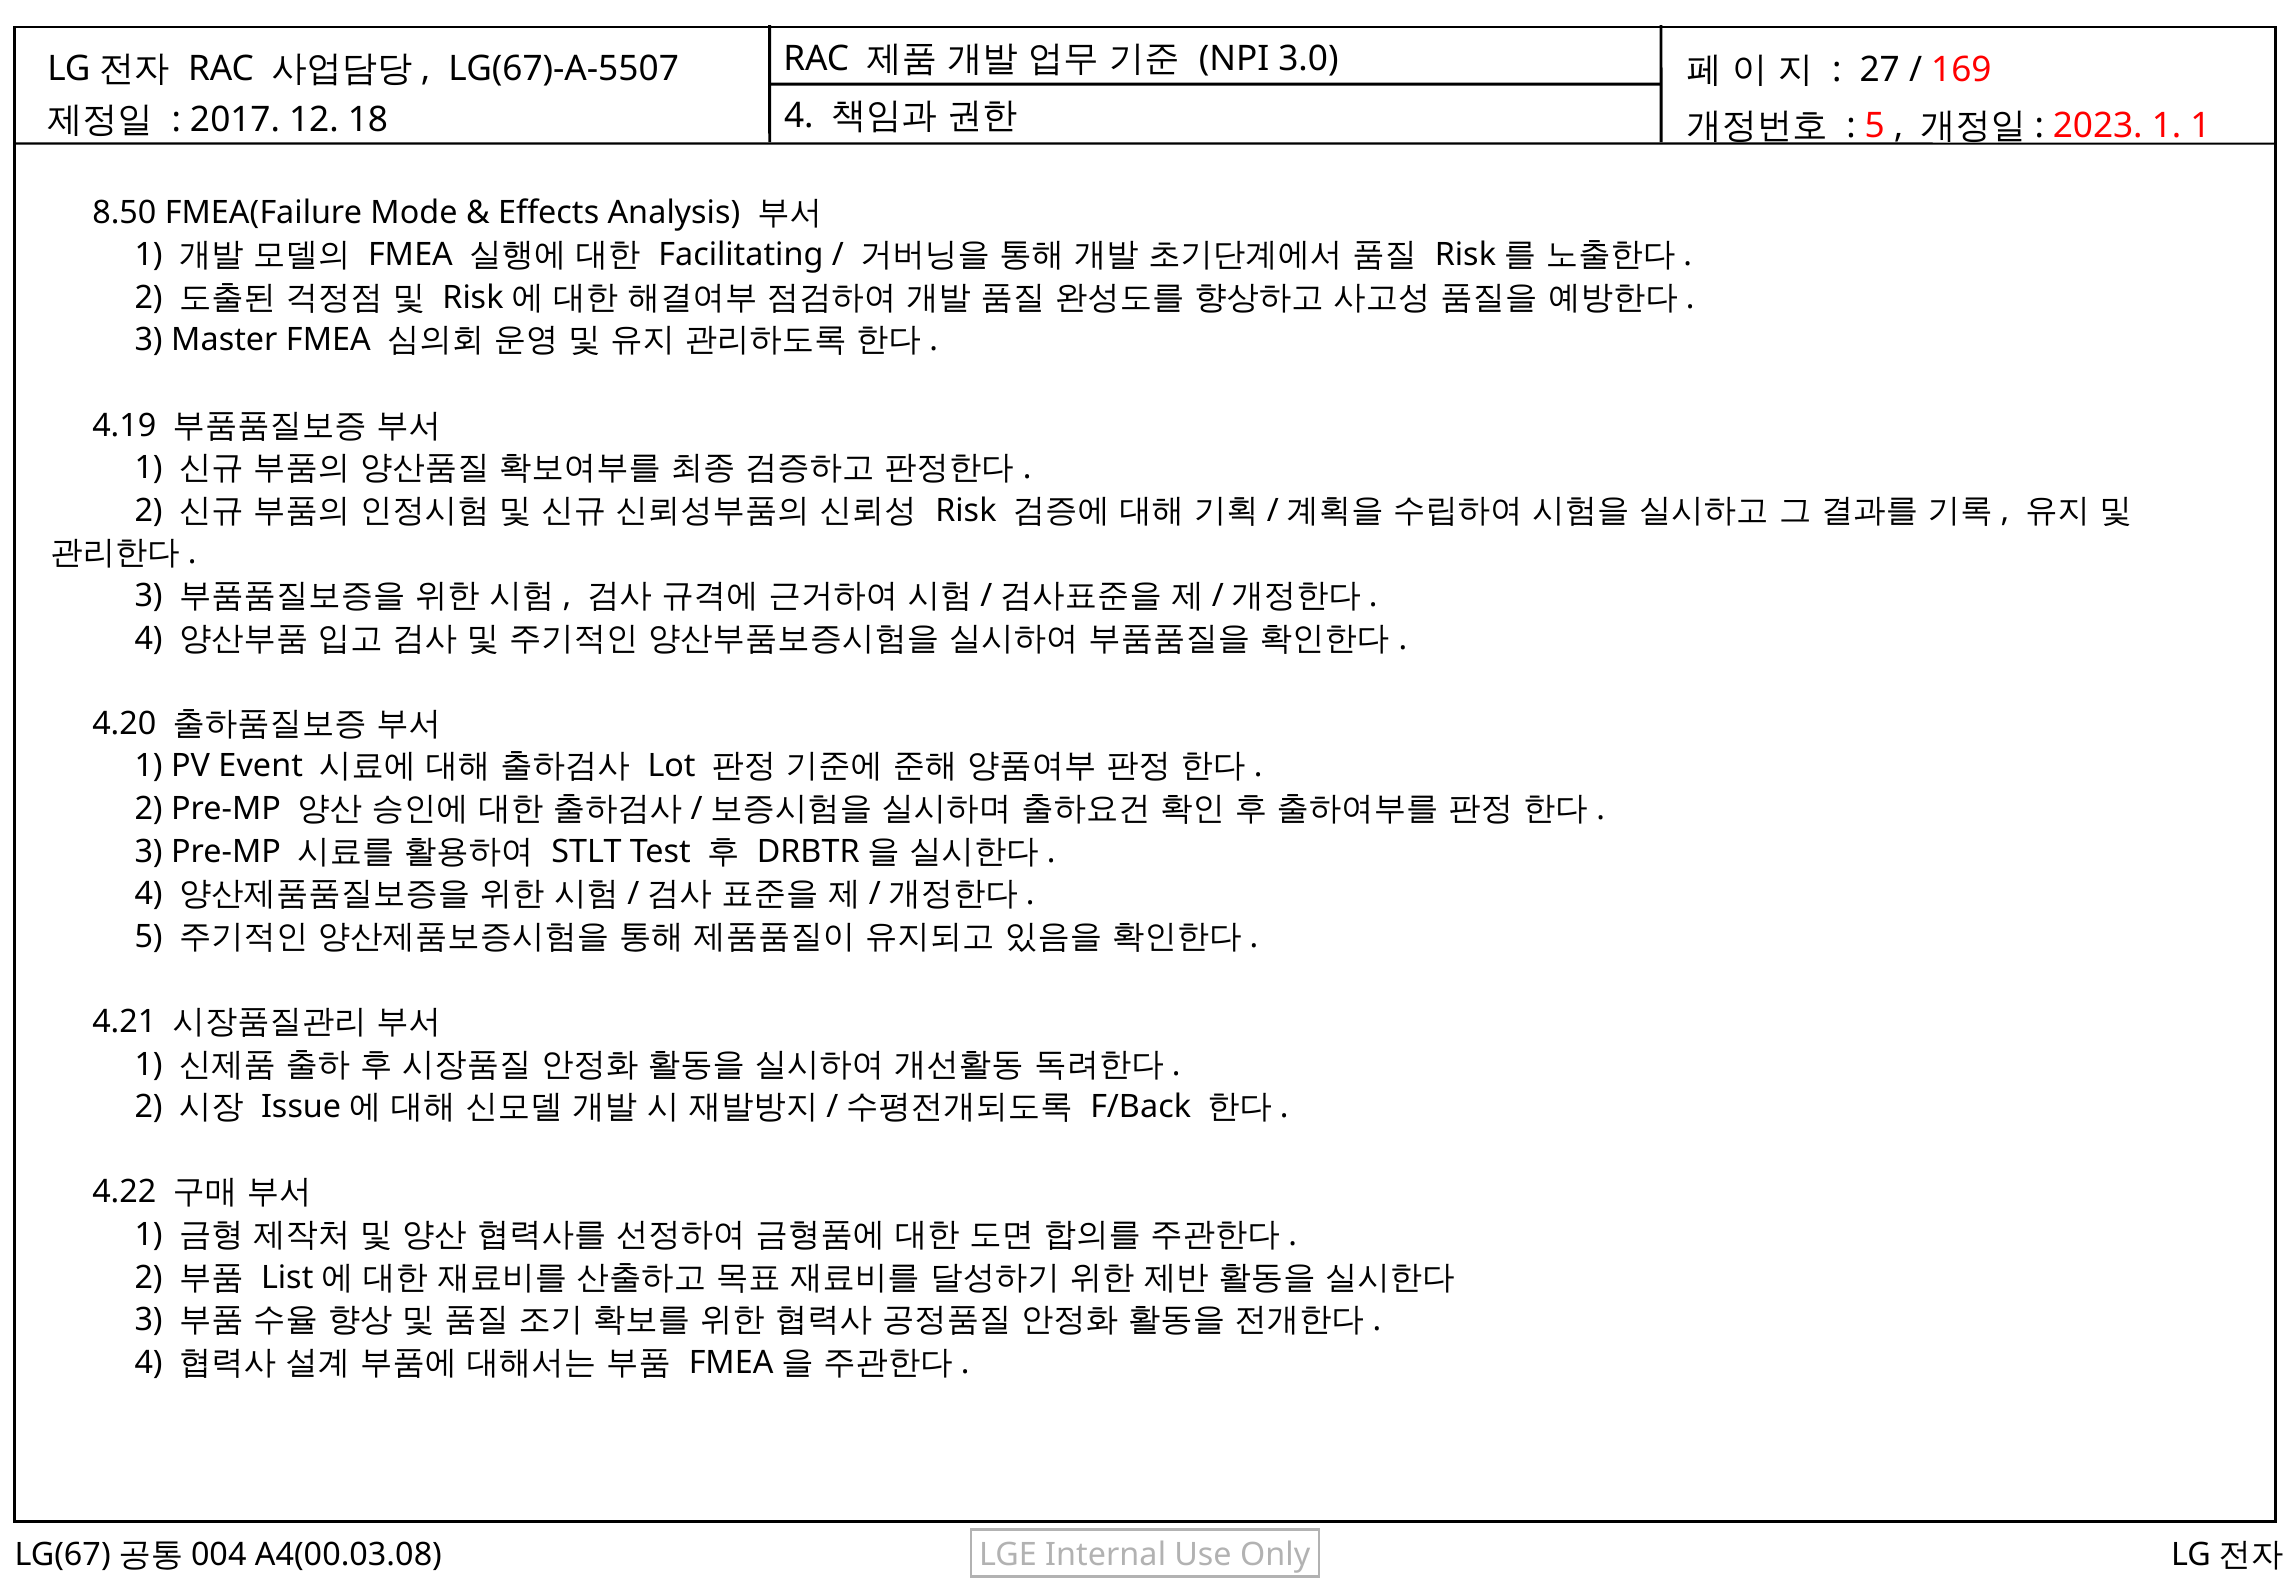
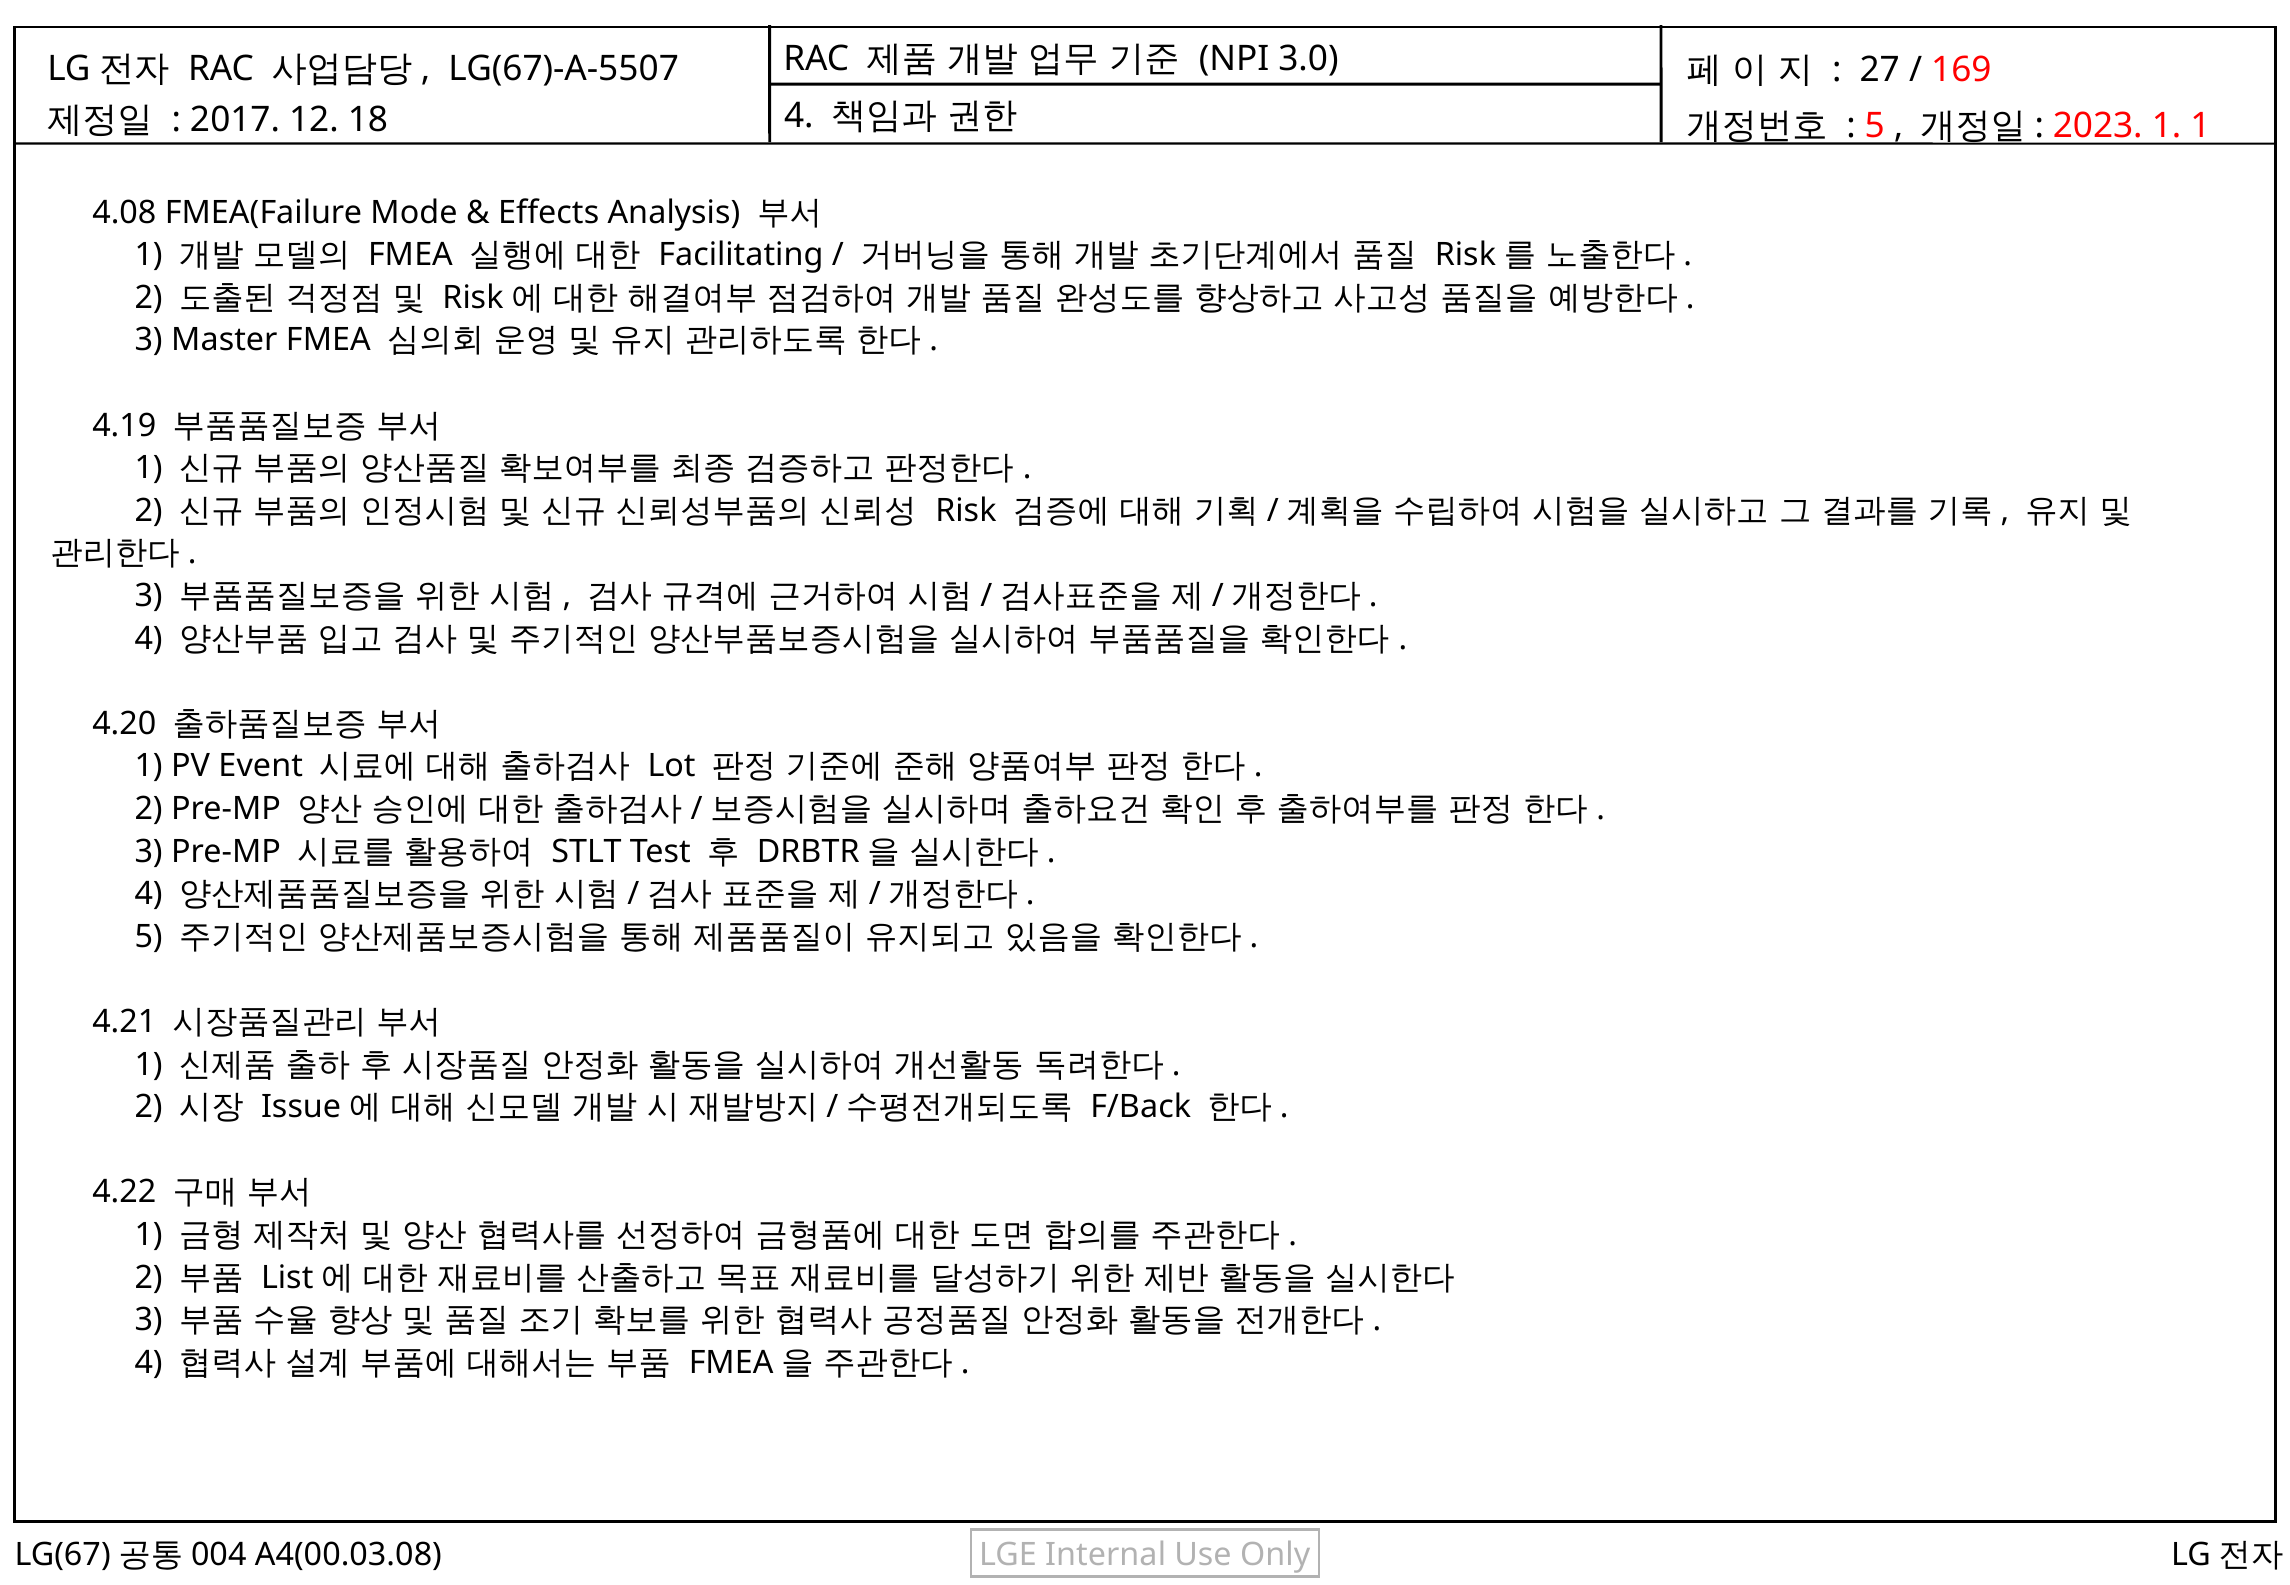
8.50: 8.50 -> 4.08
